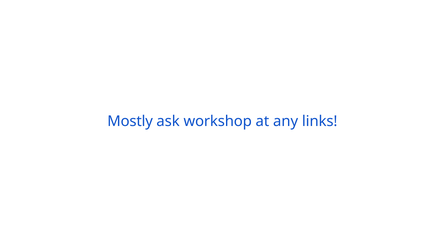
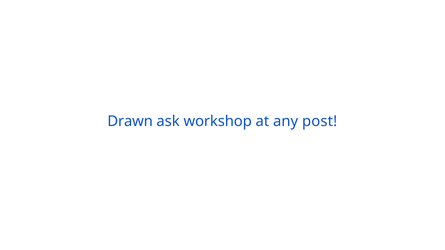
Mostly: Mostly -> Drawn
links: links -> post
